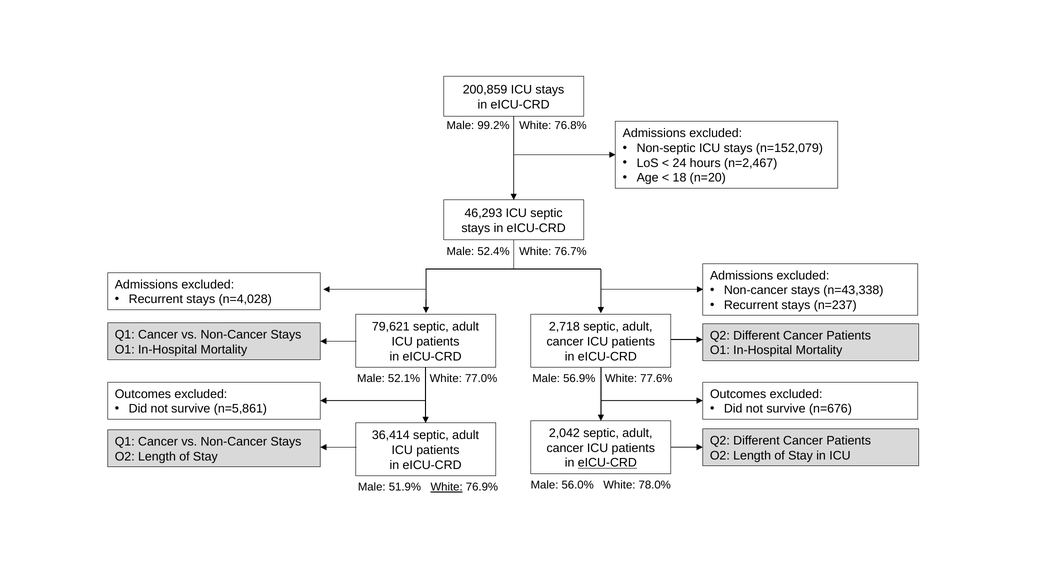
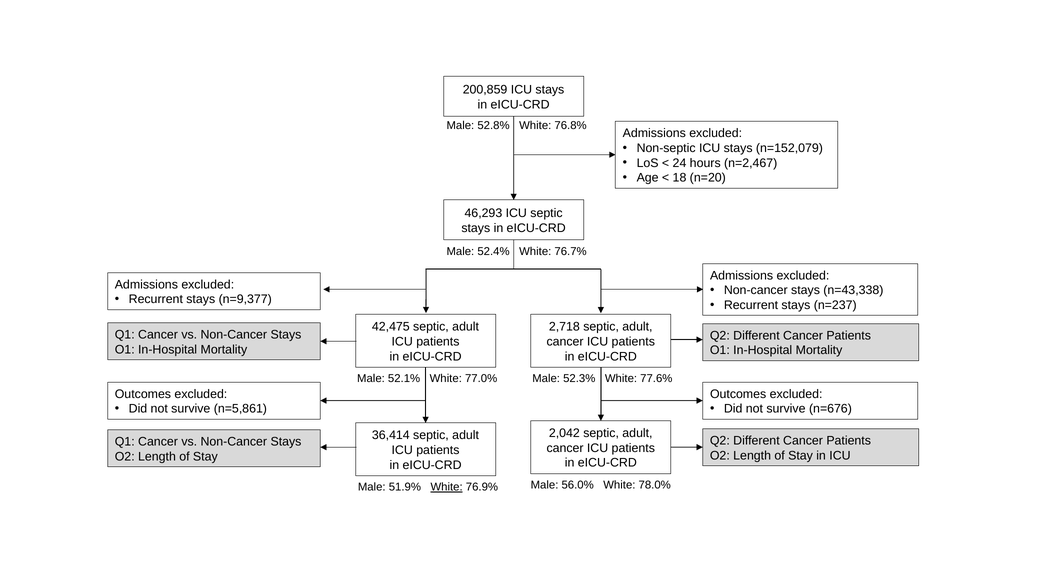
99.2%: 99.2% -> 52.8%
n=4,028: n=4,028 -> n=9,377
79,621: 79,621 -> 42,475
56.9%: 56.9% -> 52.3%
eICU-CRD at (607, 462) underline: present -> none
